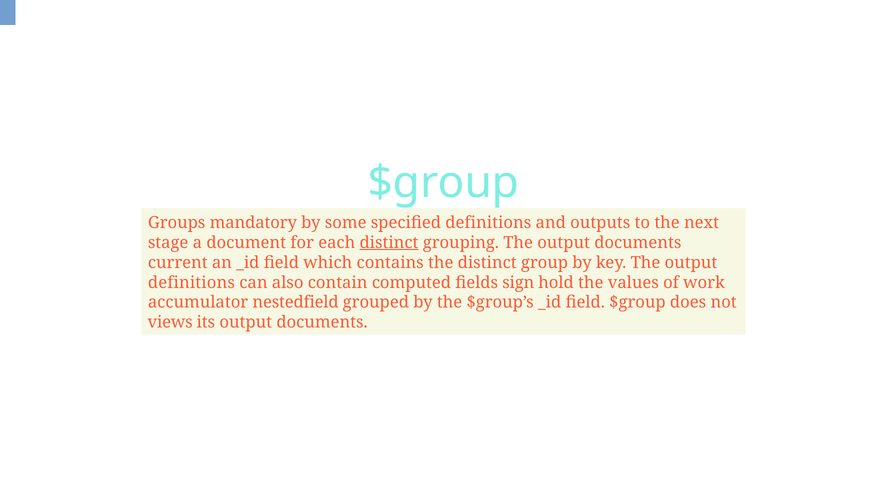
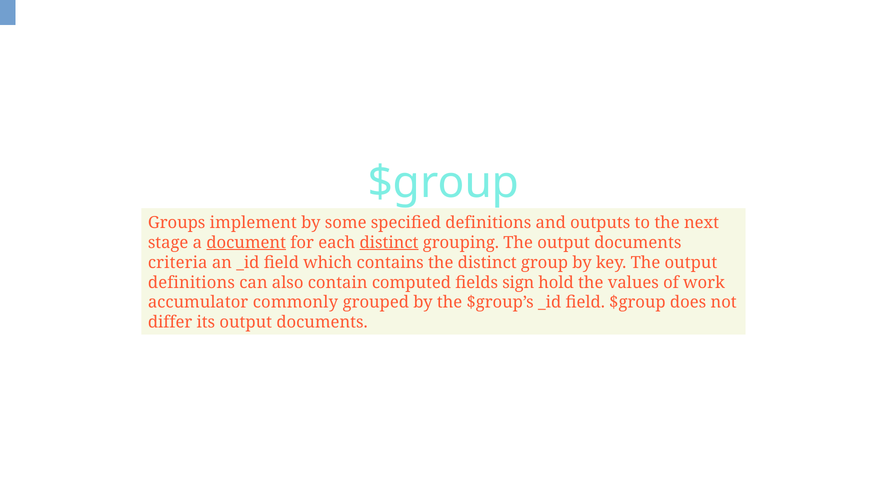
mandatory: mandatory -> implement
document underline: none -> present
current: current -> criteria
nestedfield: nestedfield -> commonly
views: views -> differ
